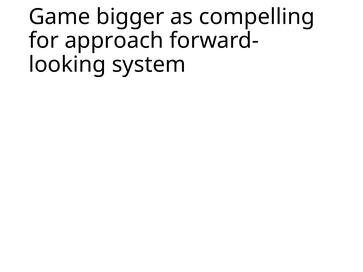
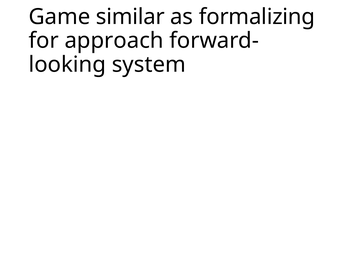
bigger: bigger -> similar
compelling: compelling -> formalizing
